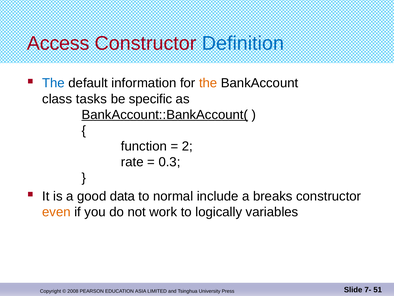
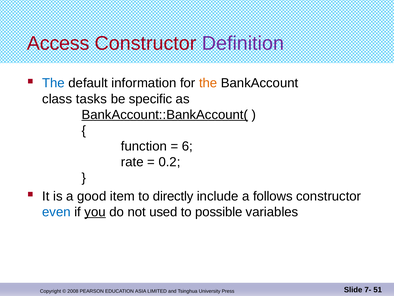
Definition colour: blue -> purple
2: 2 -> 6
0.3: 0.3 -> 0.2
data: data -> item
normal: normal -> directly
breaks: breaks -> follows
even colour: orange -> blue
you underline: none -> present
work: work -> used
logically: logically -> possible
